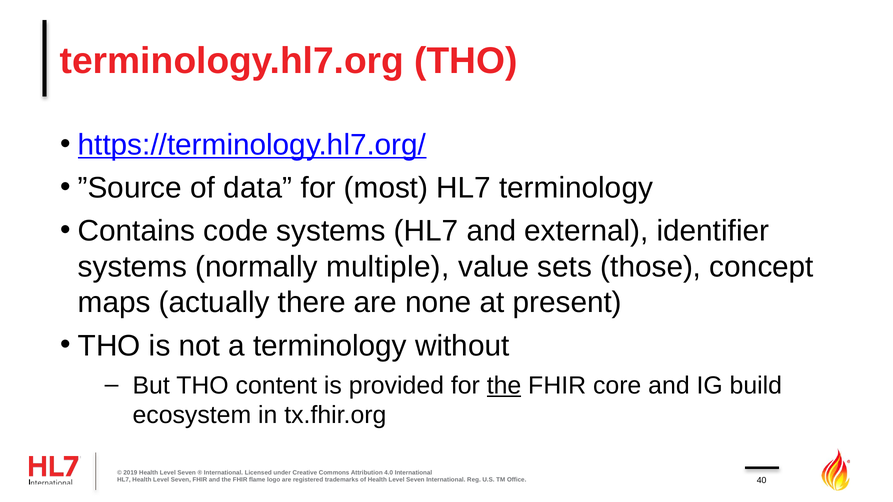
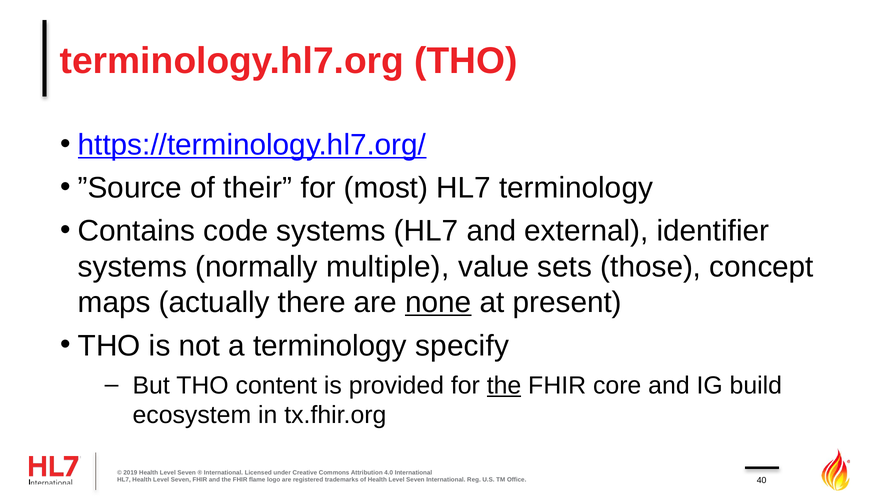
data: data -> their
none underline: none -> present
without: without -> specify
